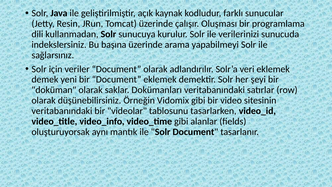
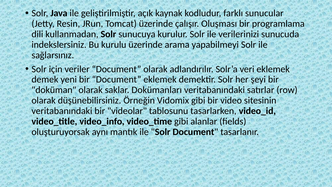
başına: başına -> kurulu
